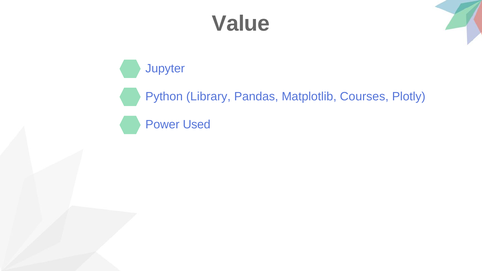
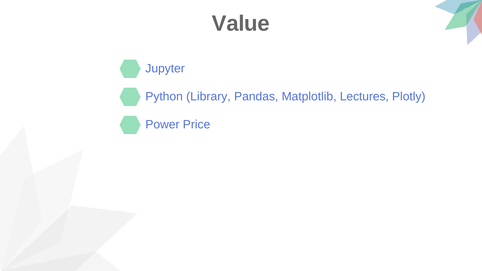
Courses: Courses -> Lectures
Used: Used -> Price
